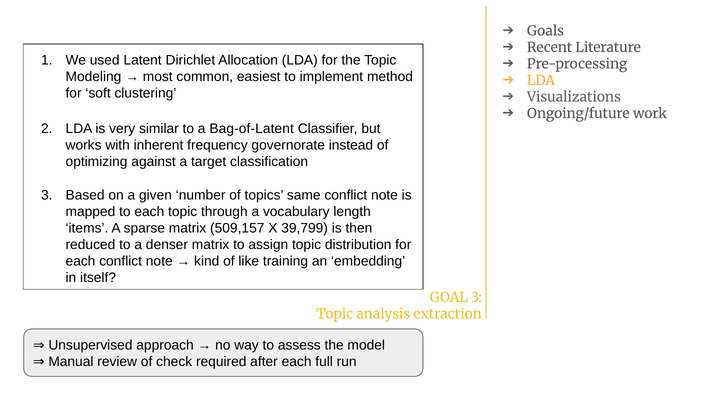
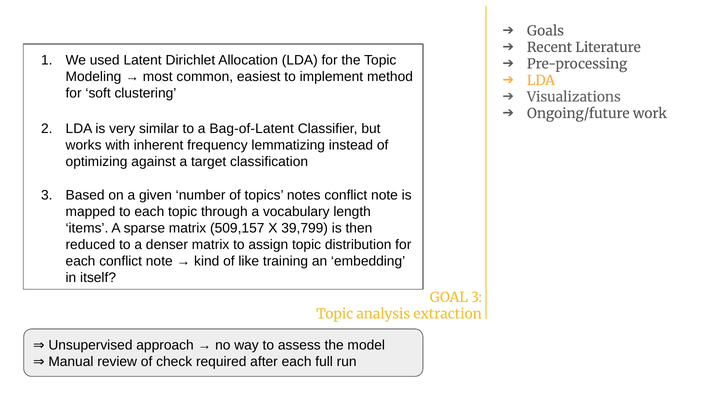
governorate: governorate -> lemmatizing
same: same -> notes
